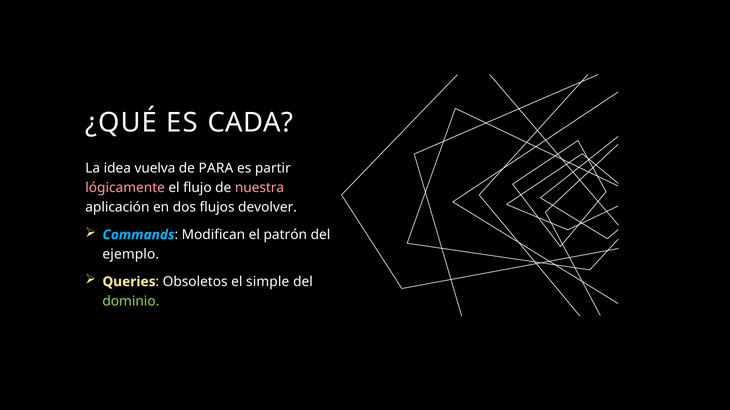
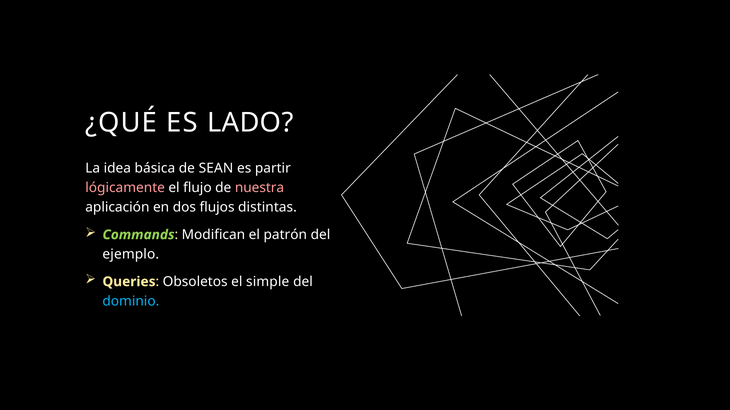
CADA: CADA -> LADO
vuelva: vuelva -> básica
PARA: PARA -> SEAN
devolver: devolver -> distintas
Commands colour: light blue -> light green
dominio colour: light green -> light blue
